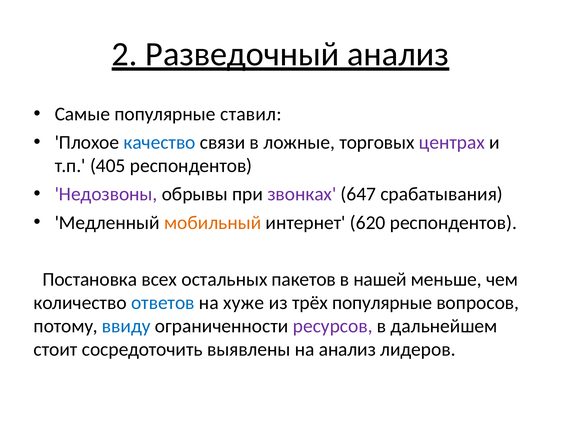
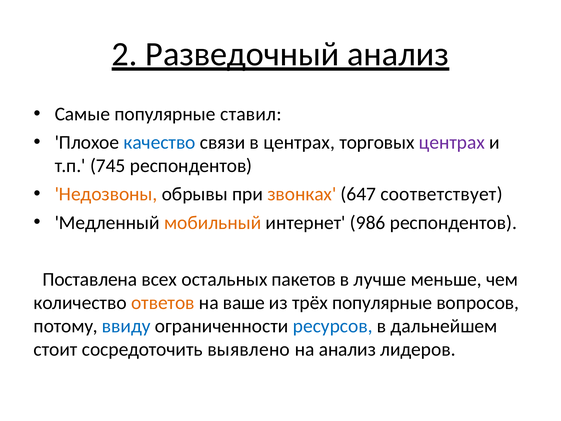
в ложные: ложные -> центрах
405: 405 -> 745
Недозвоны colour: purple -> orange
звонках colour: purple -> orange
срабатывания: срабатывания -> соответствует
620: 620 -> 986
Постановка: Постановка -> Поставлена
нашей: нашей -> лучше
ответов colour: blue -> orange
хуже: хуже -> ваше
ресурсов colour: purple -> blue
выявлены: выявлены -> выявлено
